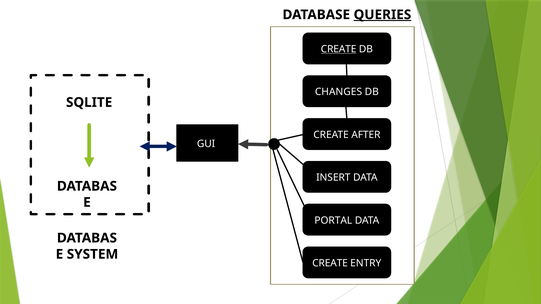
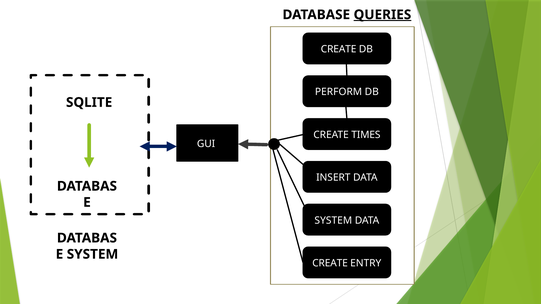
CREATE at (339, 49) underline: present -> none
CHANGES: CHANGES -> PERFORM
AFTER: AFTER -> TIMES
PORTAL at (333, 221): PORTAL -> SYSTEM
